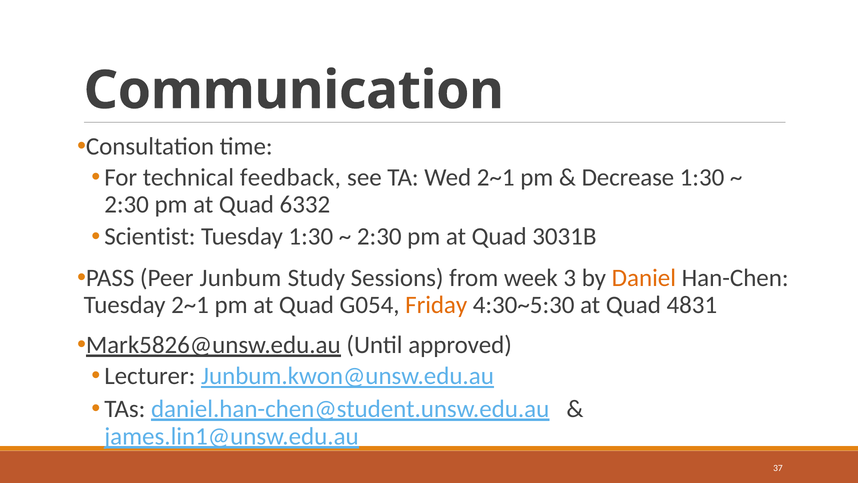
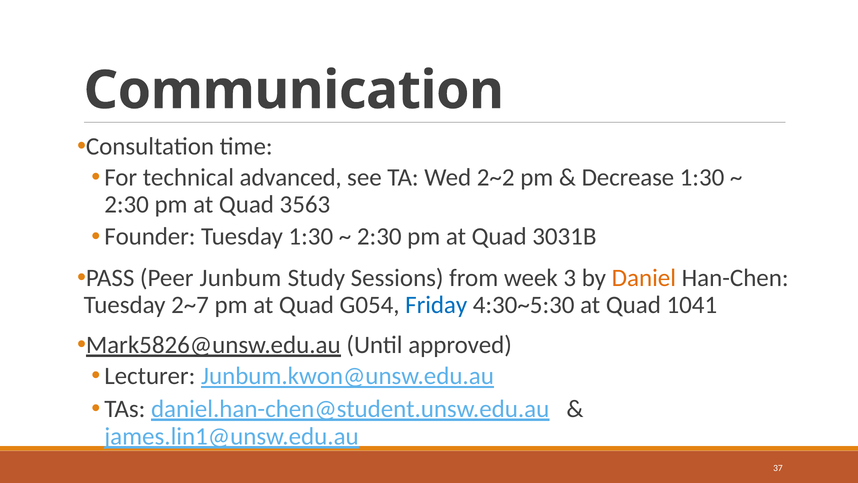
feedback: feedback -> advanced
Wed 2~1: 2~1 -> 2~2
6332: 6332 -> 3563
Scientist: Scientist -> Founder
Tuesday 2~1: 2~1 -> 2~7
Friday colour: orange -> blue
4831: 4831 -> 1041
